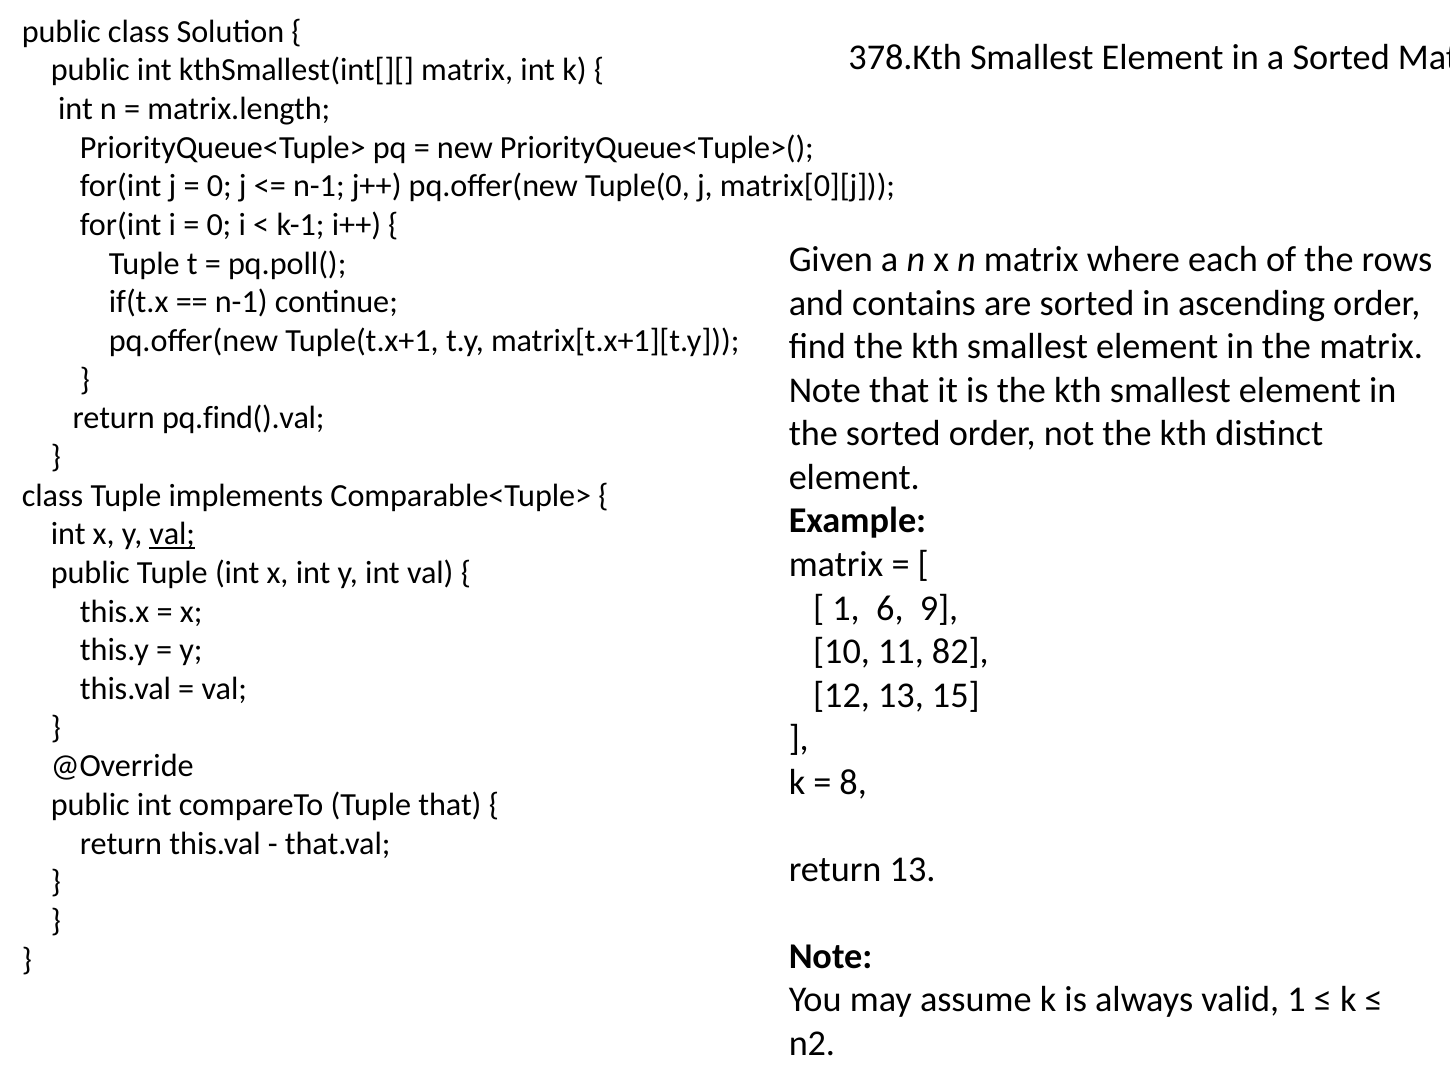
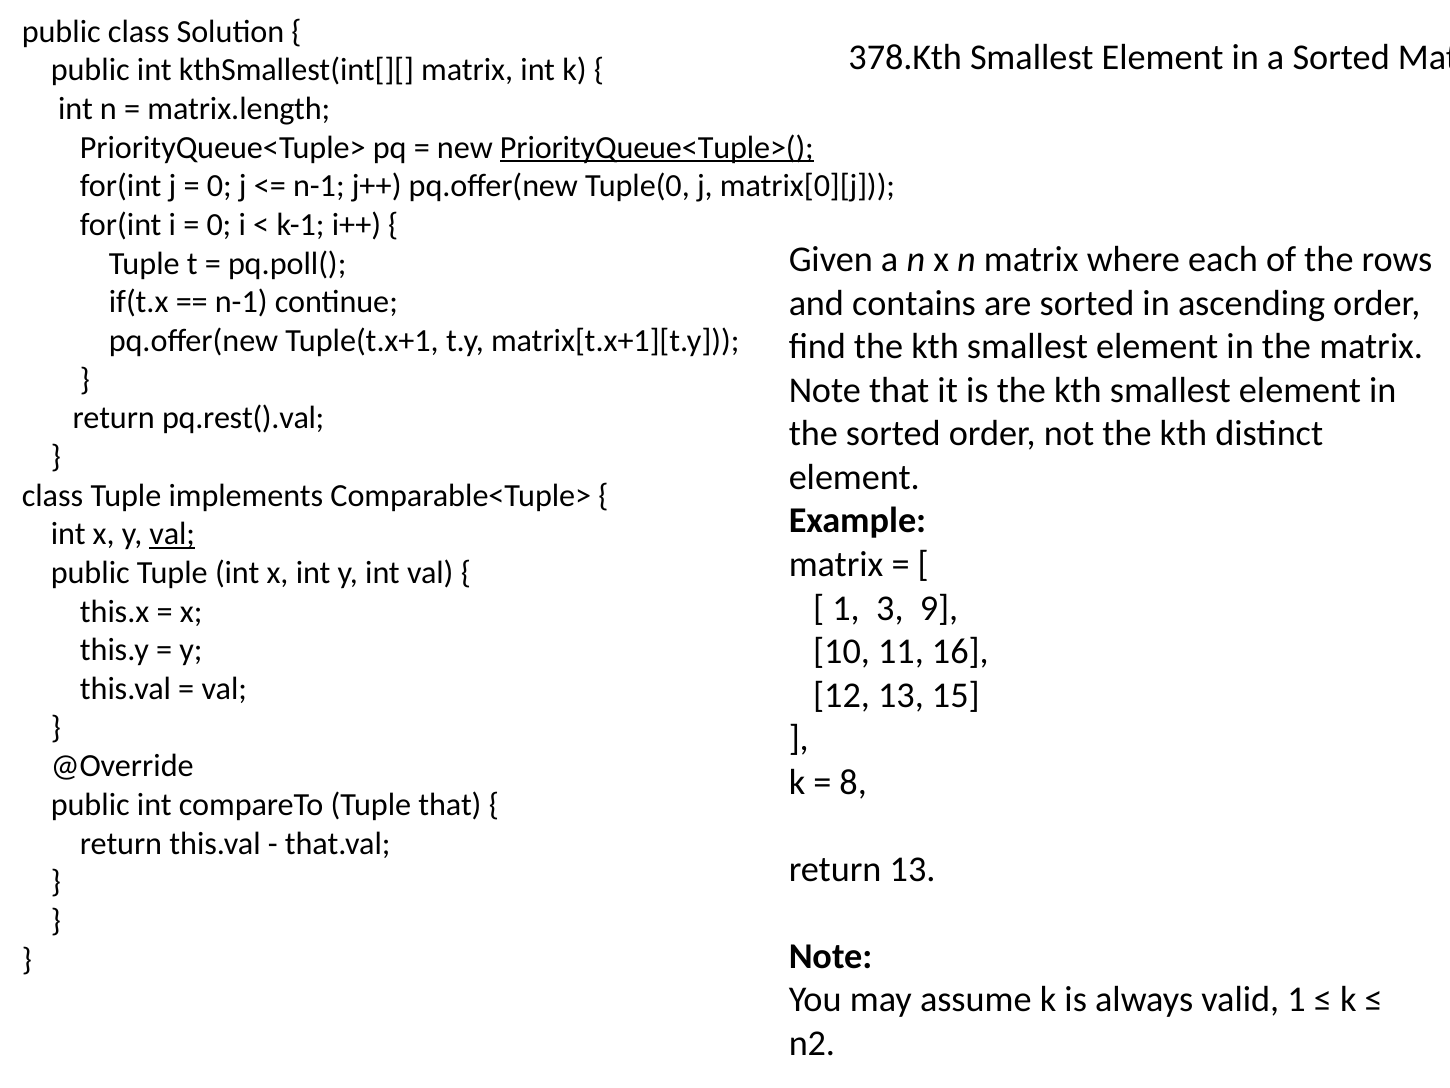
PriorityQueue<Tuple>( underline: none -> present
pq.find().val: pq.find().val -> pq.rest().val
6: 6 -> 3
82: 82 -> 16
